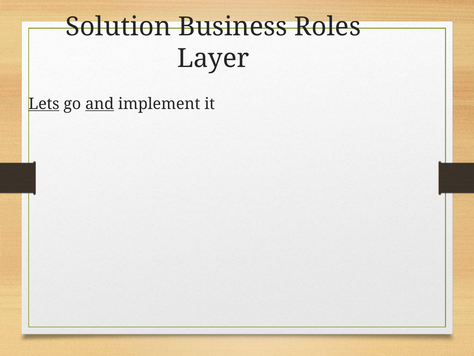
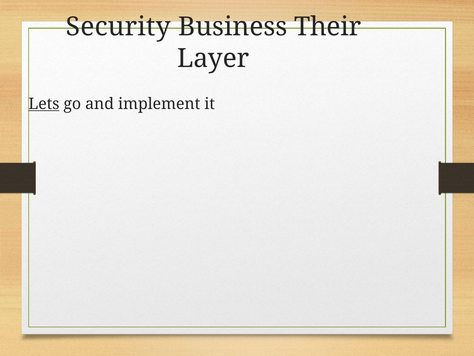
Solution: Solution -> Security
Roles: Roles -> Their
and underline: present -> none
